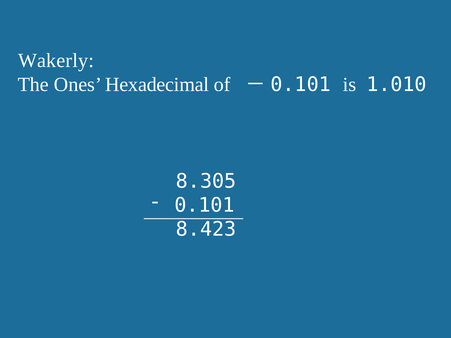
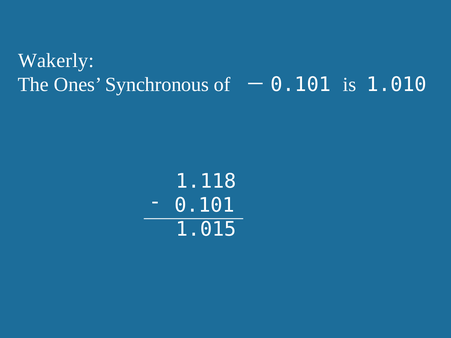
Hexadecimal: Hexadecimal -> Synchronous
8.305: 8.305 -> 1.118
8.423: 8.423 -> 1.015
